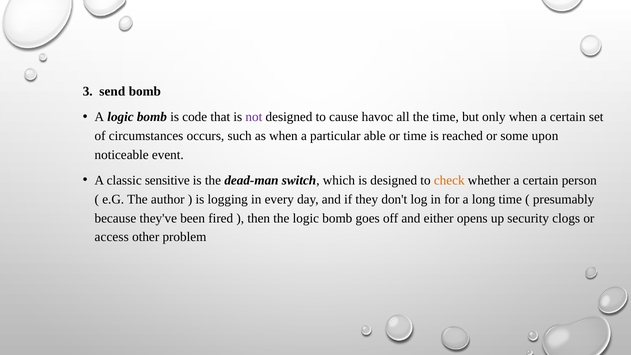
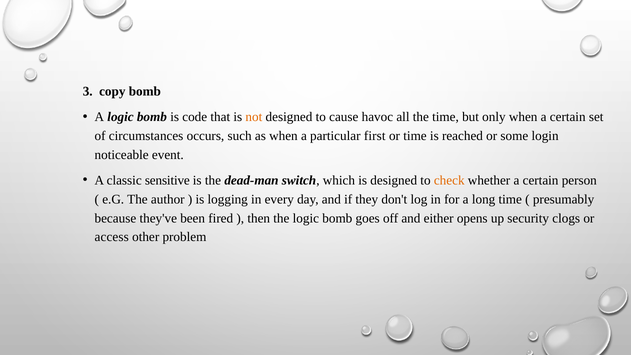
send: send -> copy
not colour: purple -> orange
able: able -> first
upon: upon -> login
